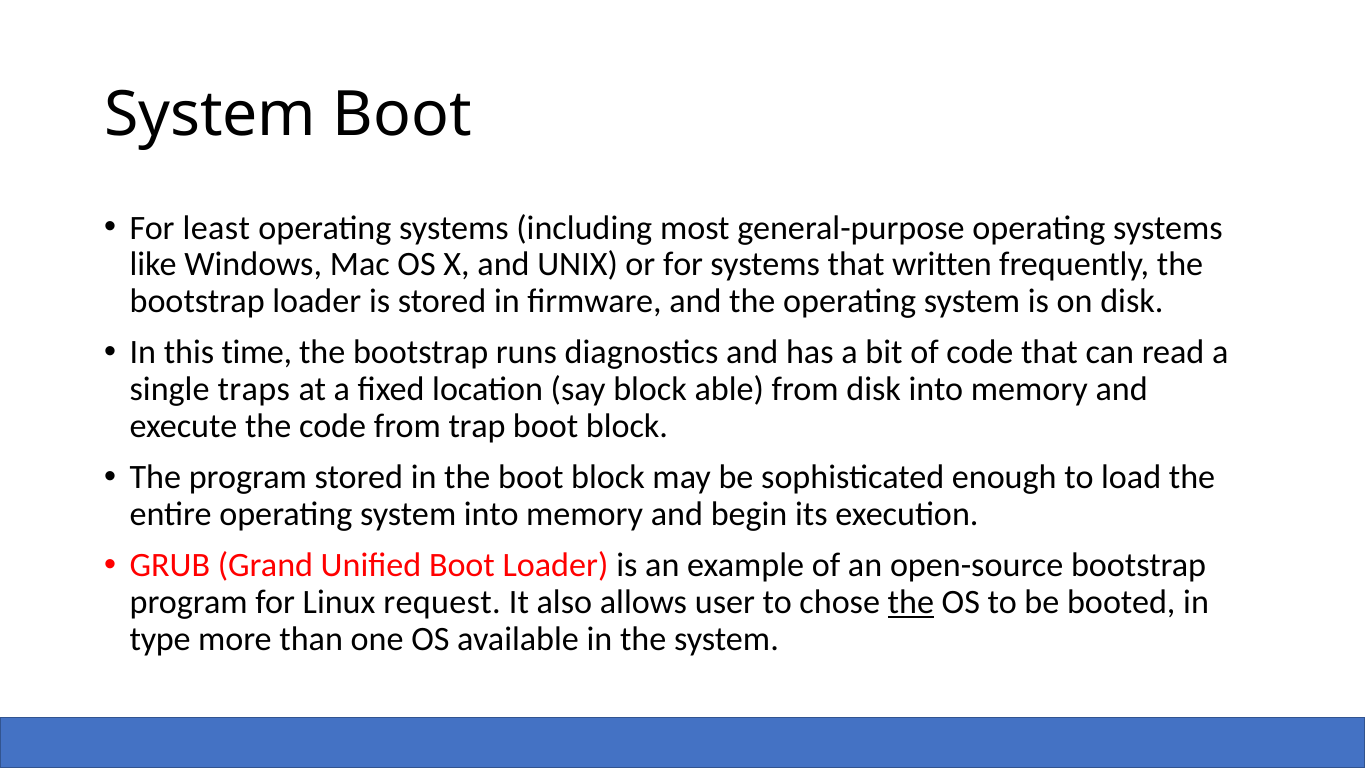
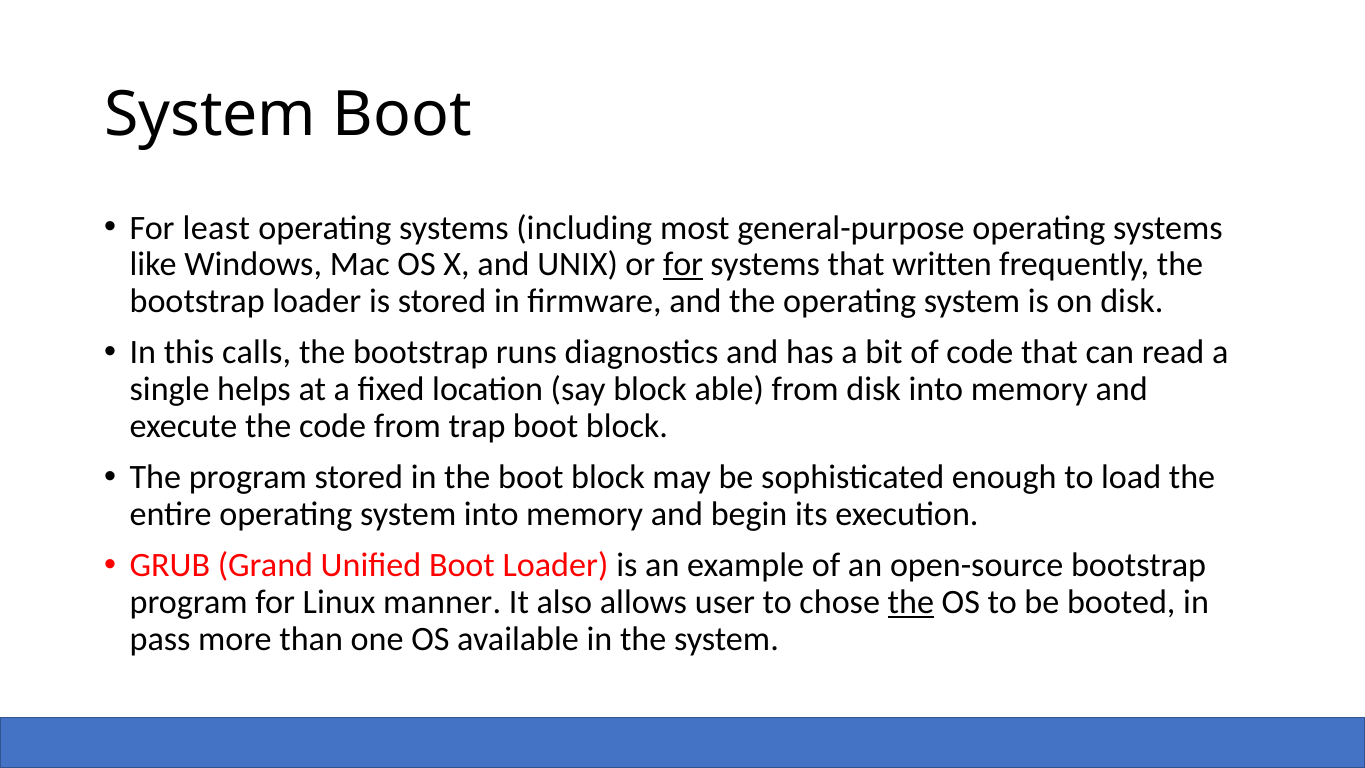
for at (683, 265) underline: none -> present
time: time -> calls
traps: traps -> helps
request: request -> manner
type: type -> pass
